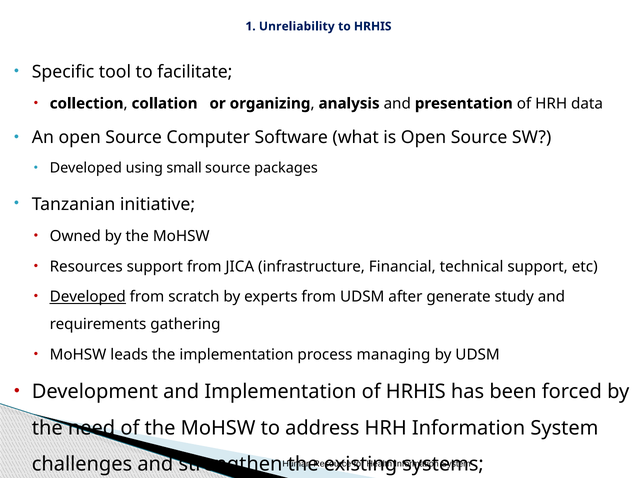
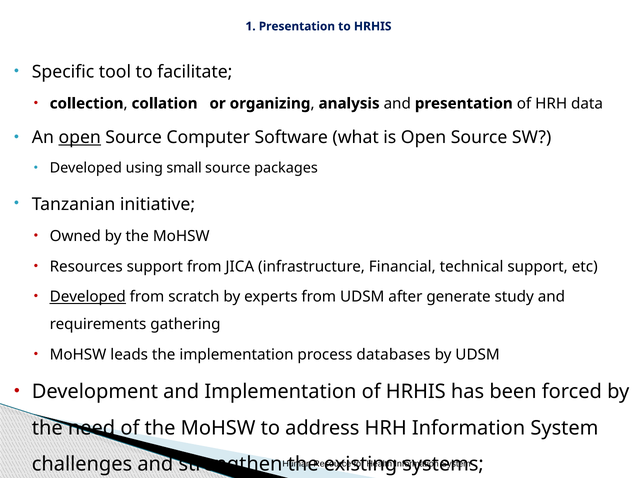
1 Unreliability: Unreliability -> Presentation
open at (80, 137) underline: none -> present
managing: managing -> databases
